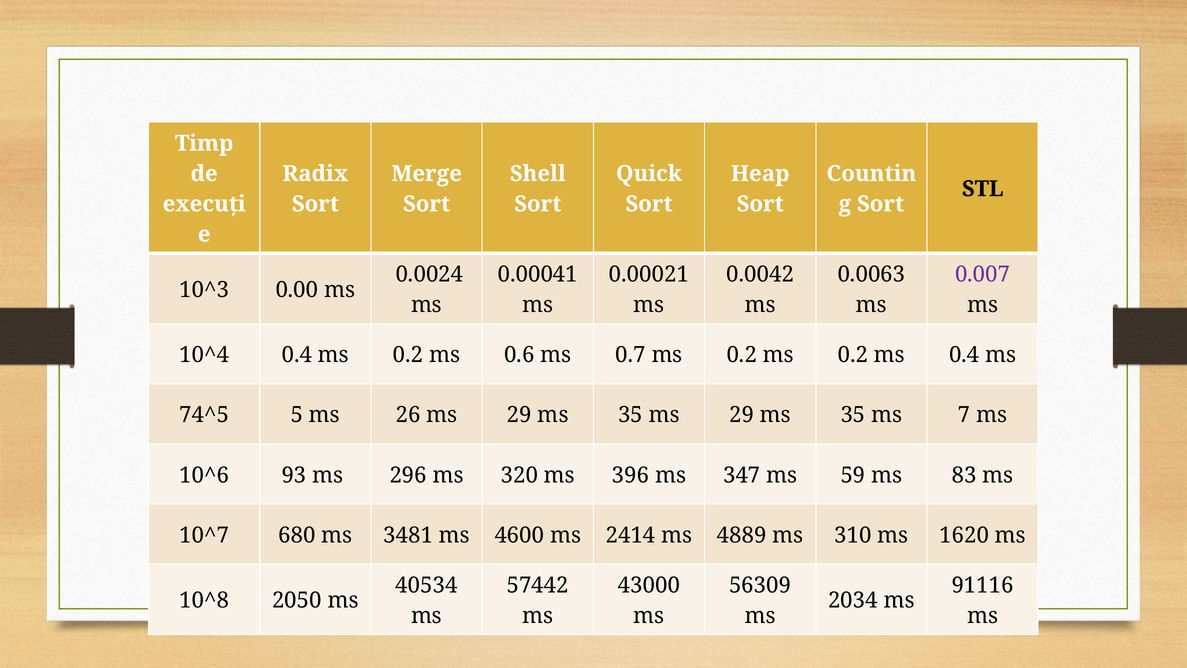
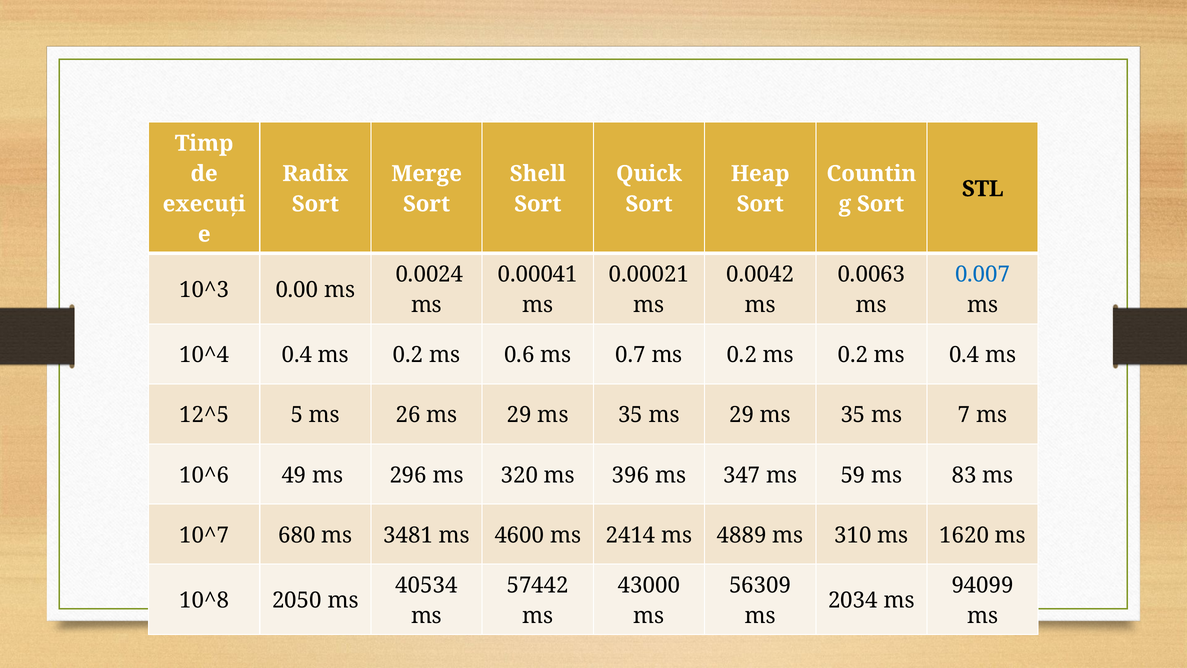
0.007 colour: purple -> blue
74^5: 74^5 -> 12^5
93: 93 -> 49
91116: 91116 -> 94099
